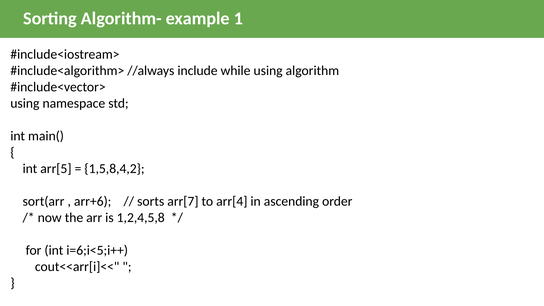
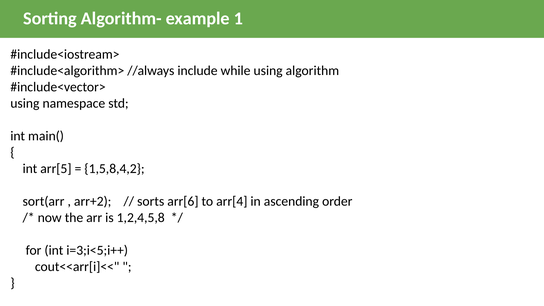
arr+6: arr+6 -> arr+2
arr[7: arr[7 -> arr[6
i=6;i<5;i++: i=6;i<5;i++ -> i=3;i<5;i++
